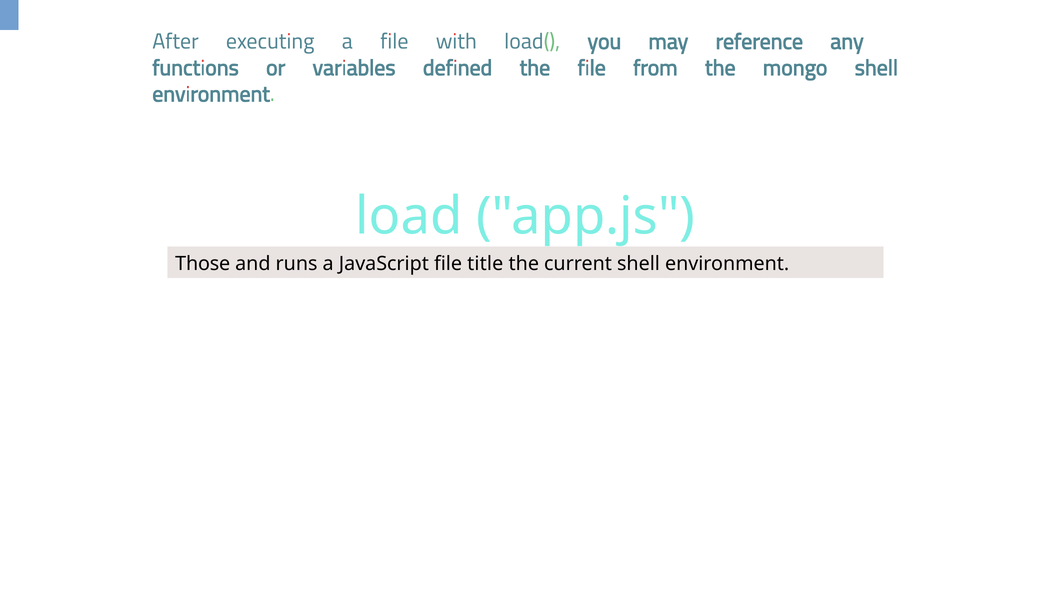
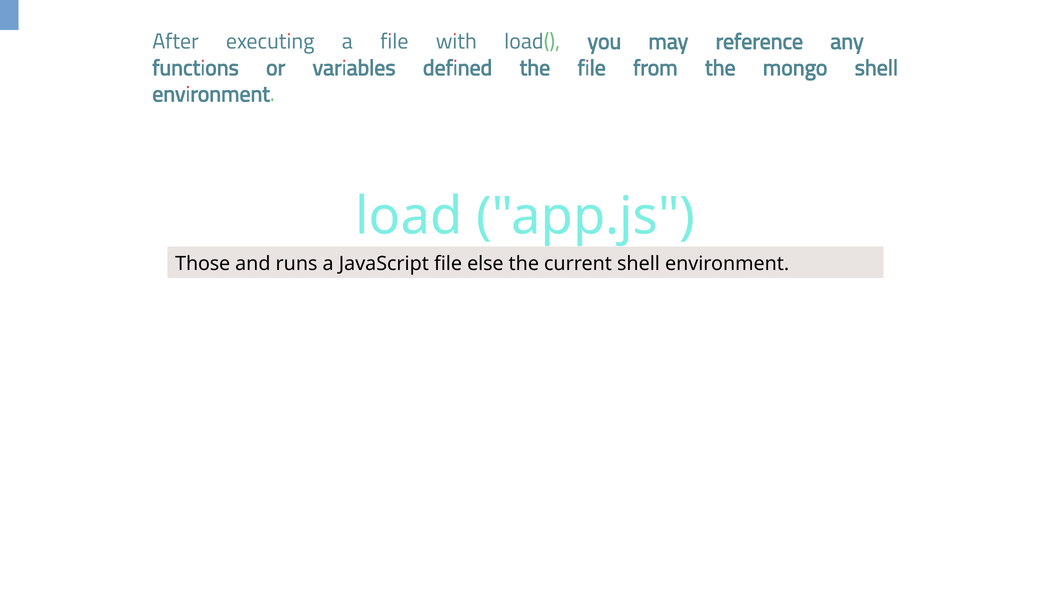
title: title -> else
